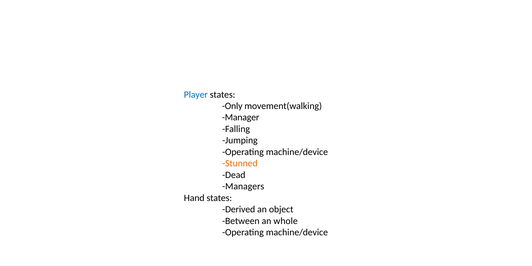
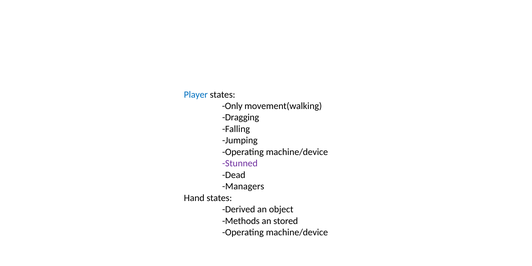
Manager: Manager -> Dragging
Stunned colour: orange -> purple
Between: Between -> Methods
whole: whole -> stored
